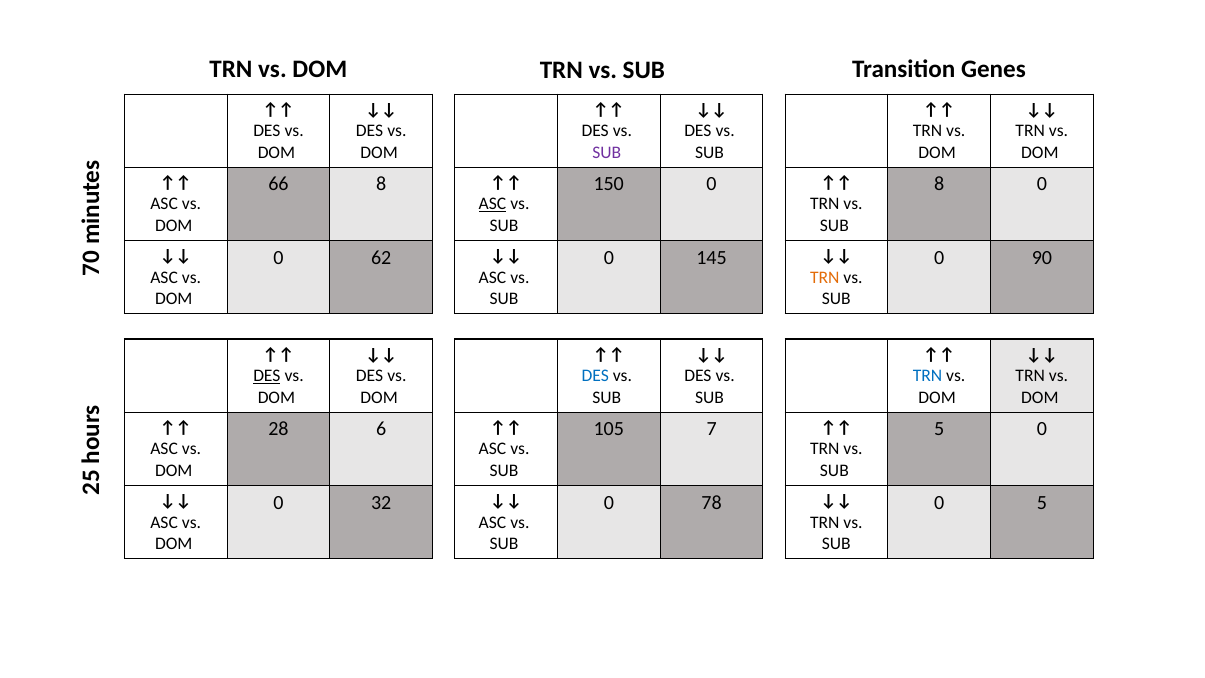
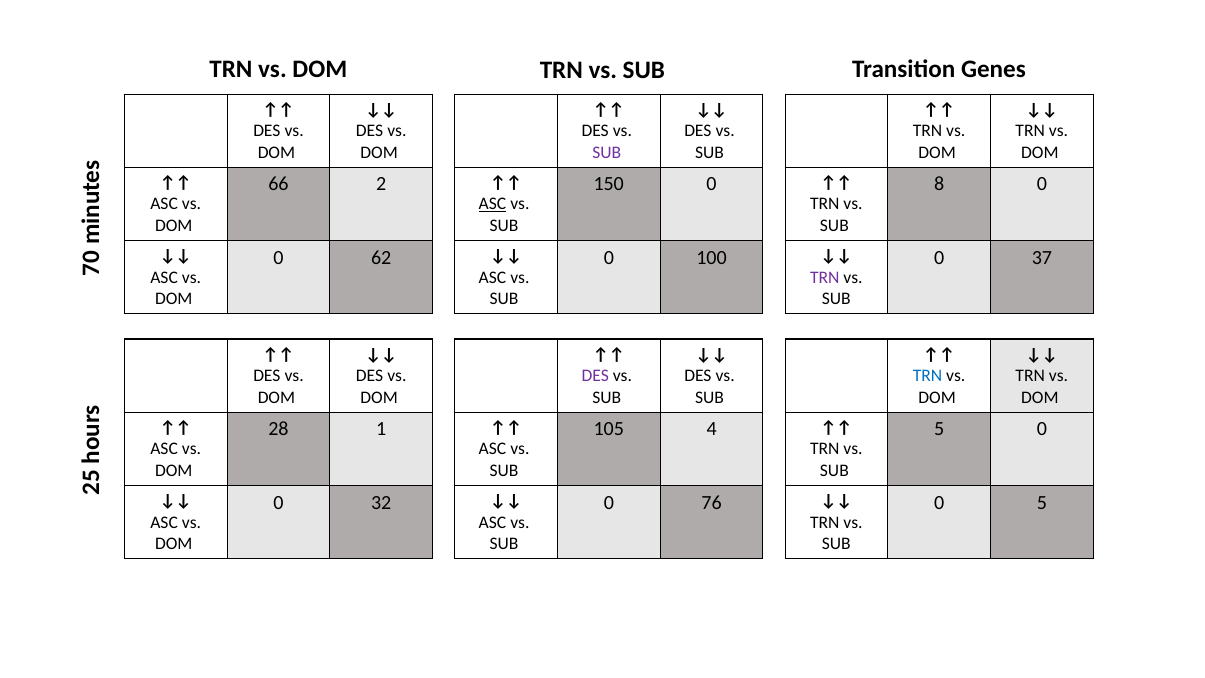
66 8: 8 -> 2
145: 145 -> 100
90: 90 -> 37
TRN at (825, 277) colour: orange -> purple
DES at (267, 376) underline: present -> none
DES at (595, 376) colour: blue -> purple
6: 6 -> 1
105 7: 7 -> 4
78: 78 -> 76
